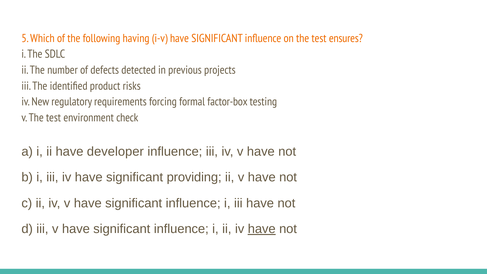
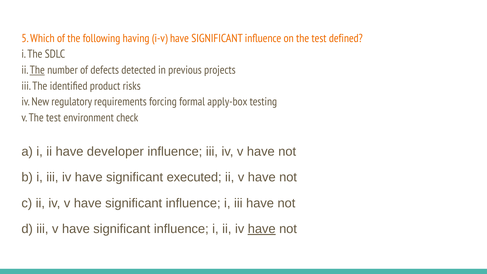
ensures: ensures -> defined
The at (37, 70) underline: none -> present
factor-box: factor-box -> apply-box
providing: providing -> executed
